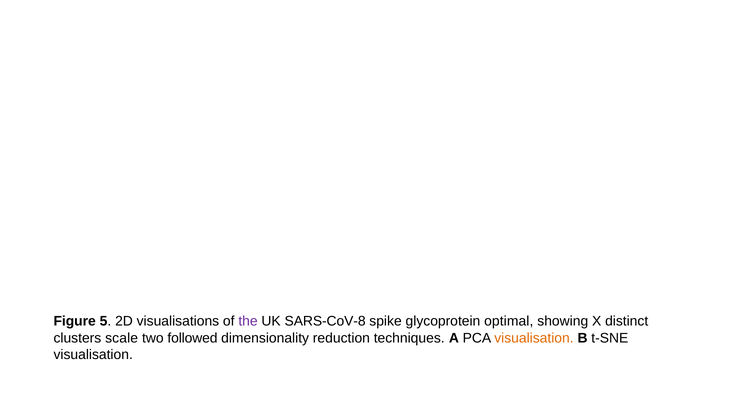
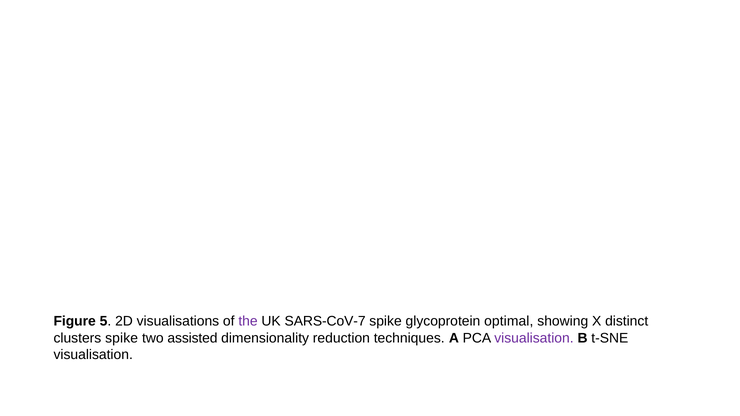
SARS-CoV-8: SARS-CoV-8 -> SARS-CoV-7
clusters scale: scale -> spike
followed: followed -> assisted
visualisation at (534, 338) colour: orange -> purple
